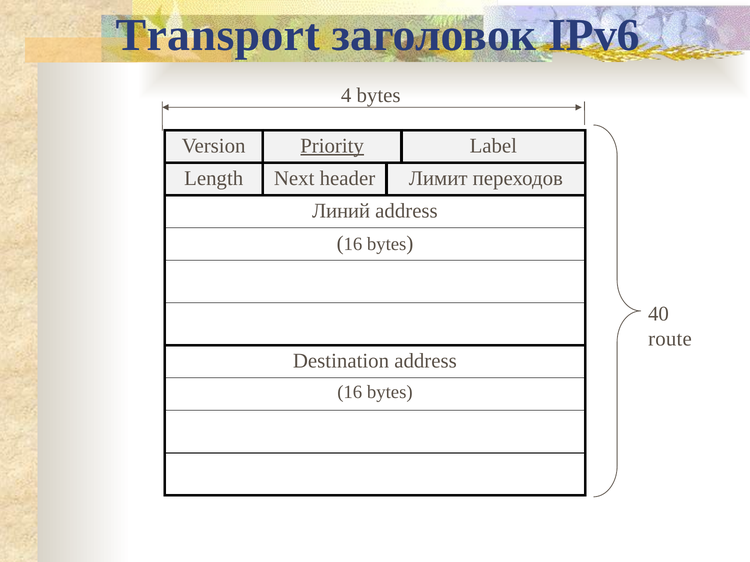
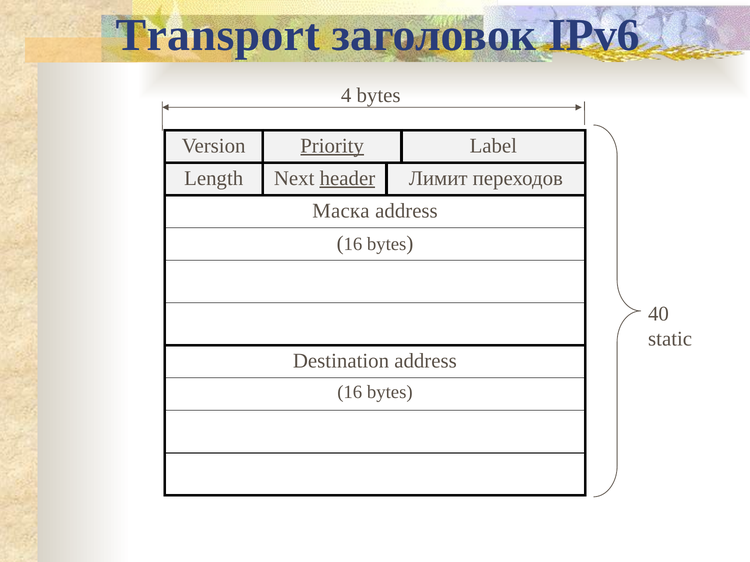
header underline: none -> present
Линий: Линий -> Маска
route: route -> static
